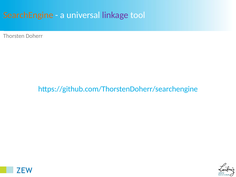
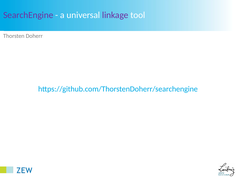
SearchEngine colour: orange -> purple
